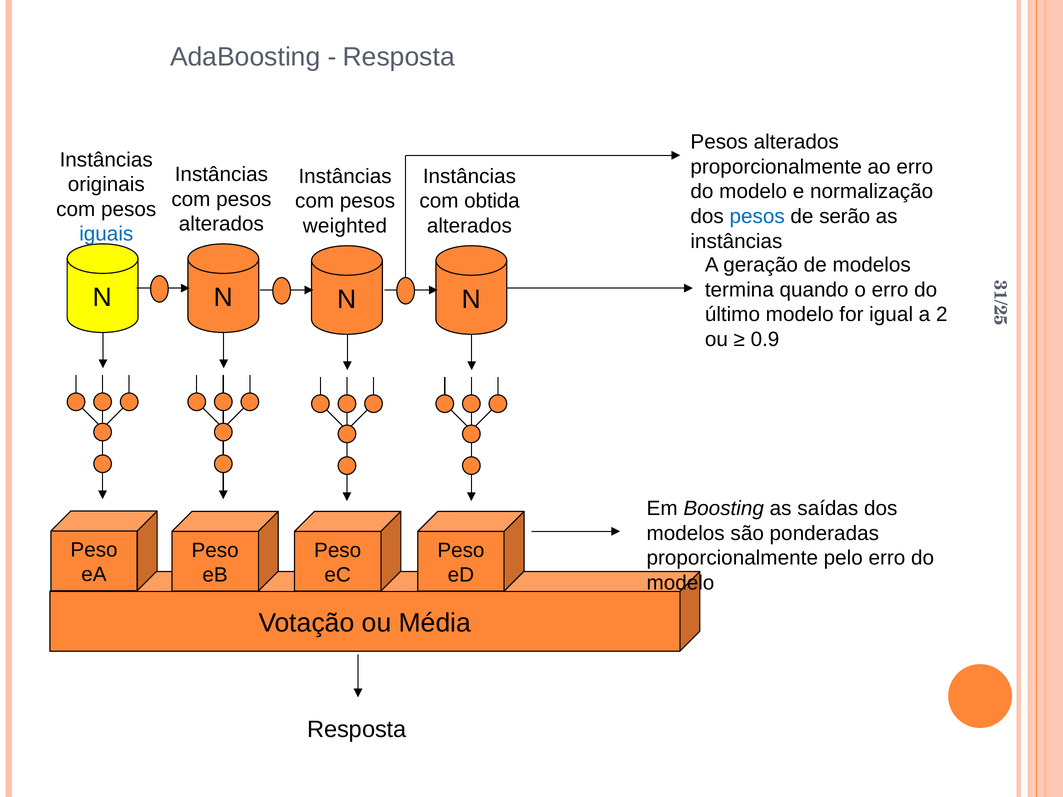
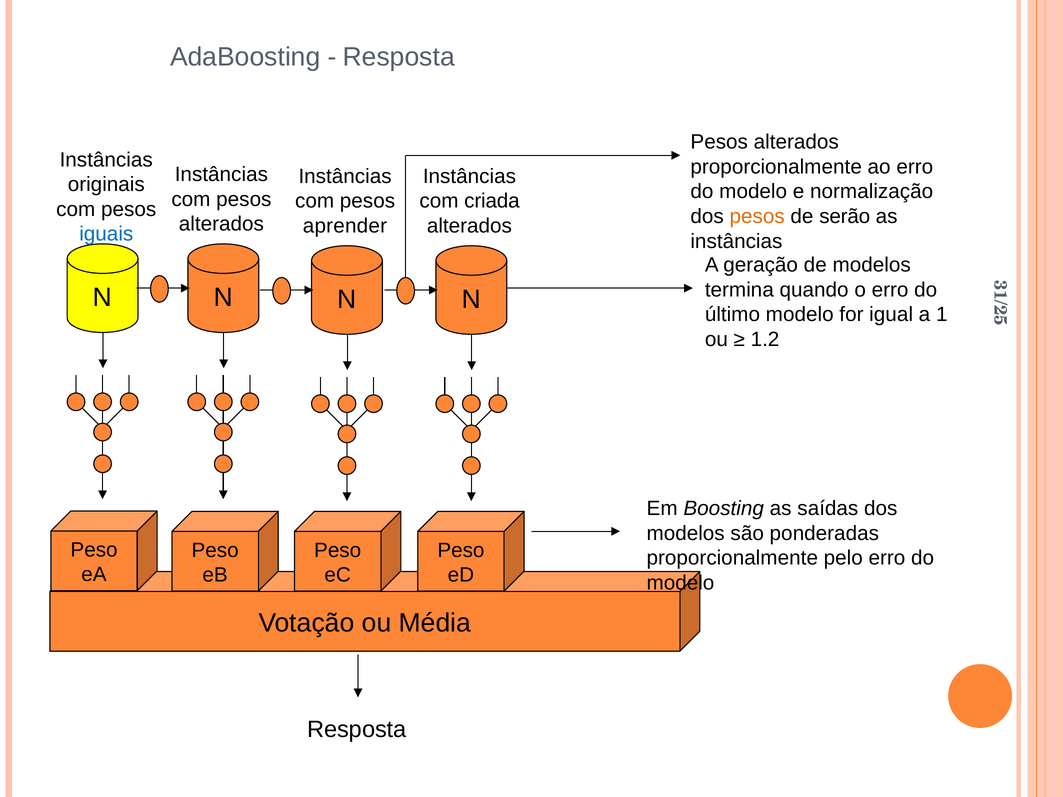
obtida: obtida -> criada
pesos at (757, 217) colour: blue -> orange
weighted: weighted -> aprender
a 2: 2 -> 1
0.9: 0.9 -> 1.2
